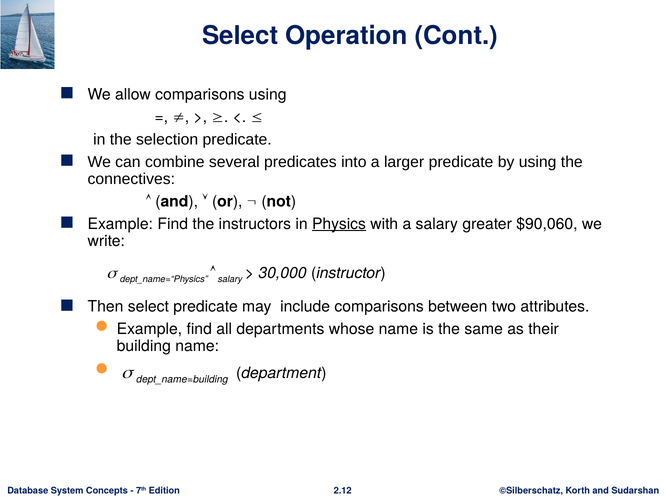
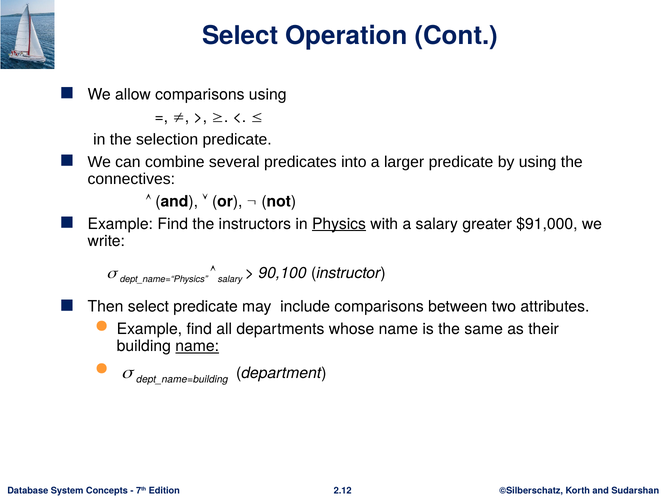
$90,060: $90,060 -> $91,000
30,000: 30,000 -> 90,100
name at (197, 347) underline: none -> present
